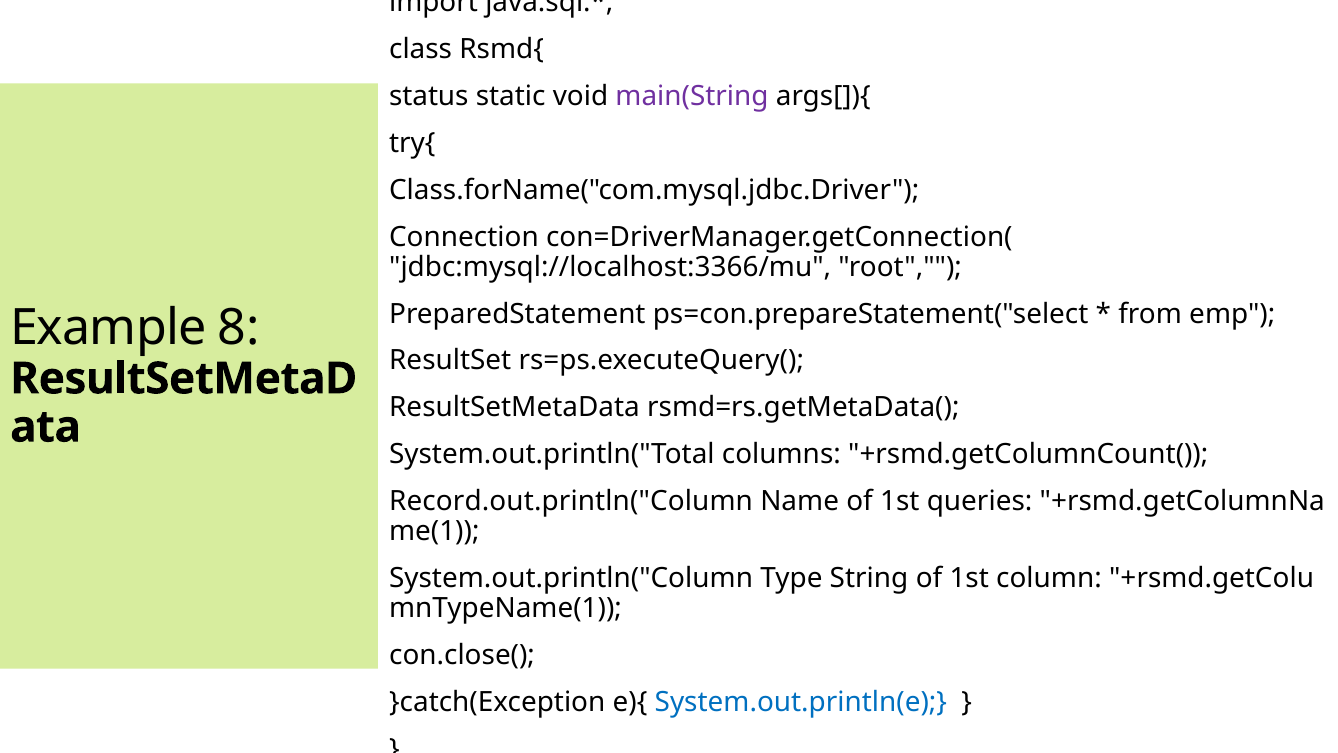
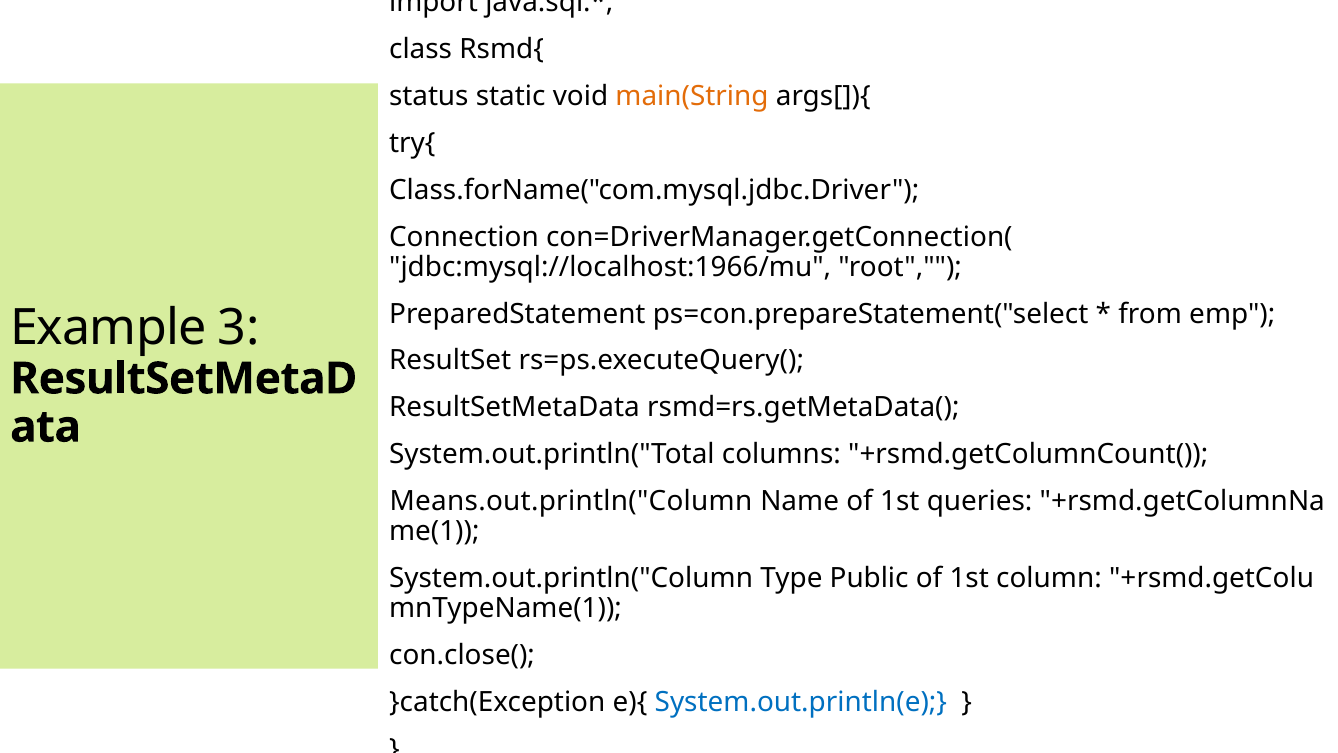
main(String colour: purple -> orange
jdbc:mysql://localhost:3366/mu: jdbc:mysql://localhost:3366/mu -> jdbc:mysql://localhost:1966/mu
8: 8 -> 3
Record.out.println("Column: Record.out.println("Column -> Means.out.println("Column
String: String -> Public
